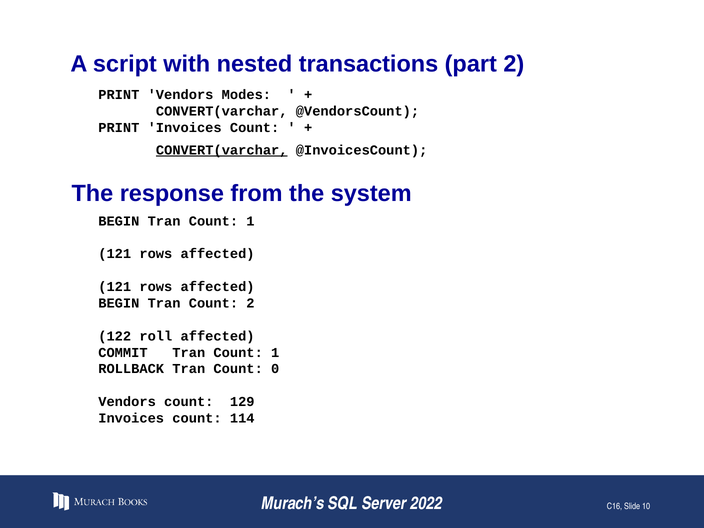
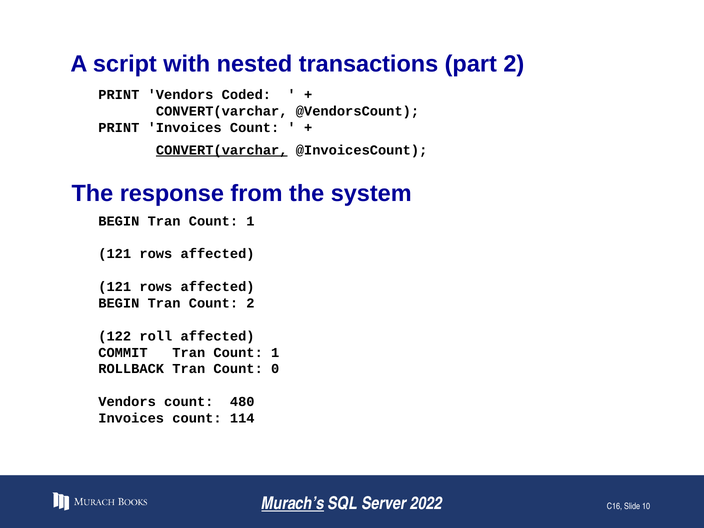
Modes: Modes -> Coded
129: 129 -> 480
Murach’s underline: none -> present
